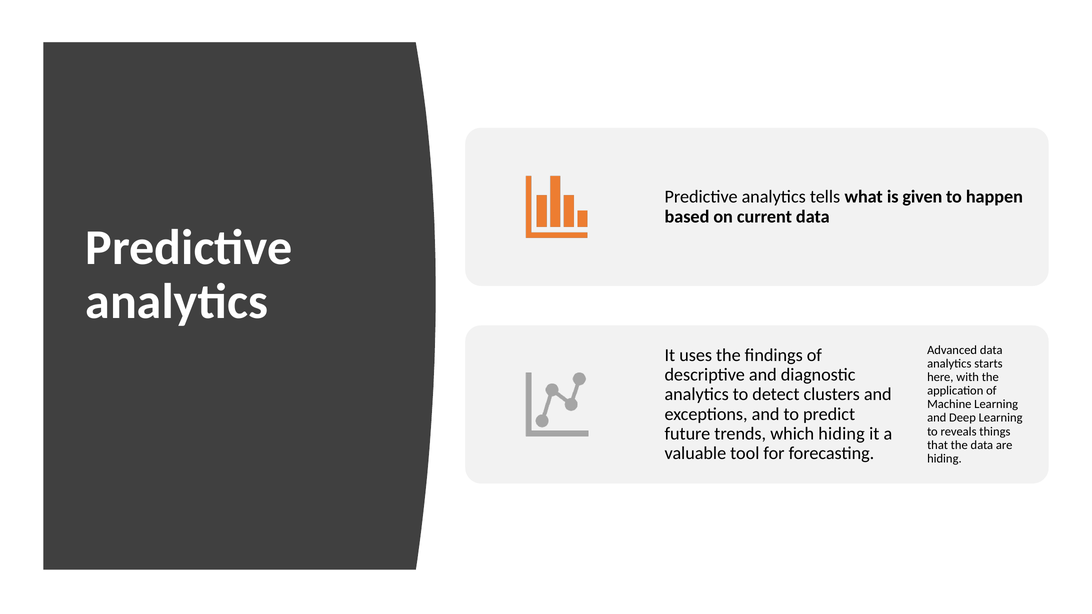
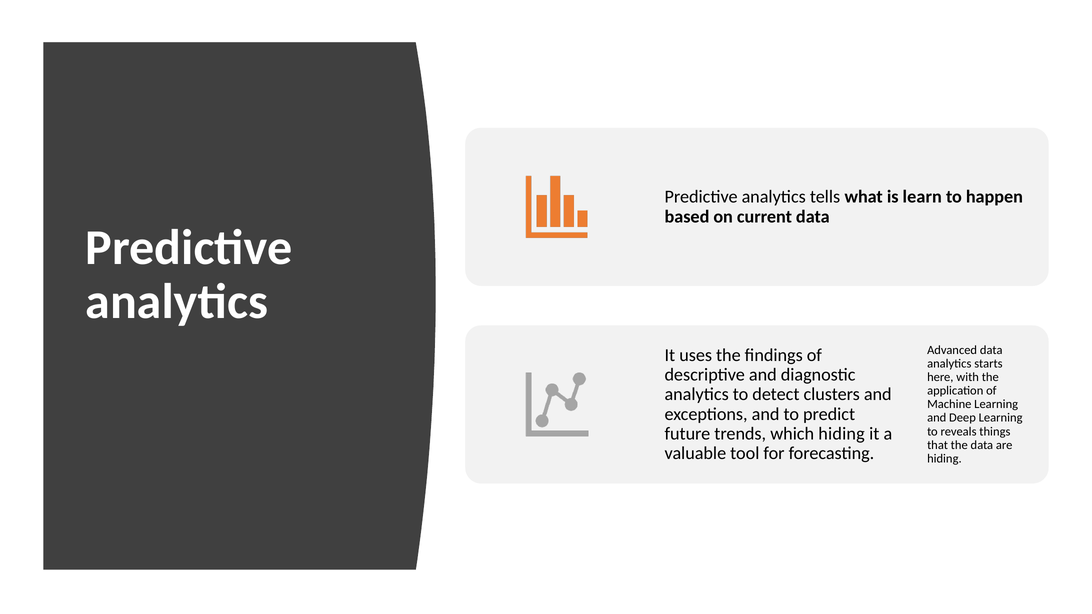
given: given -> learn
